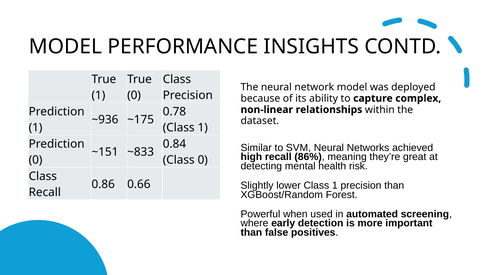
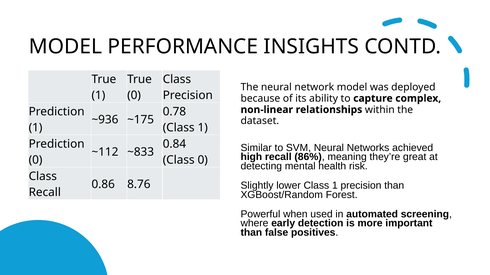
~151: ~151 -> ~112
0.66: 0.66 -> 8.76
